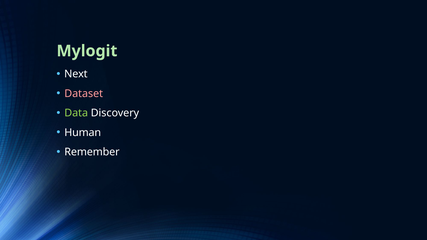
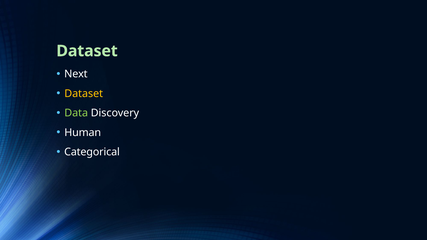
Mylogit at (87, 51): Mylogit -> Dataset
Dataset at (84, 94) colour: pink -> yellow
Remember: Remember -> Categorical
